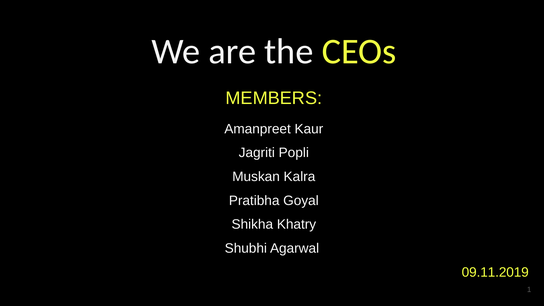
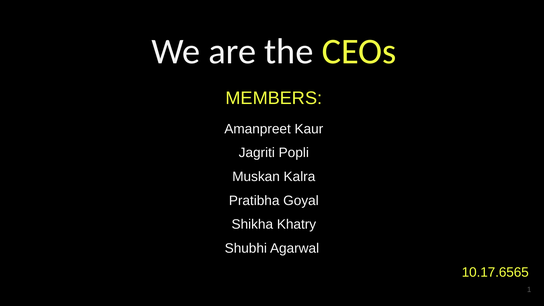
09.11.2019: 09.11.2019 -> 10.17.6565
